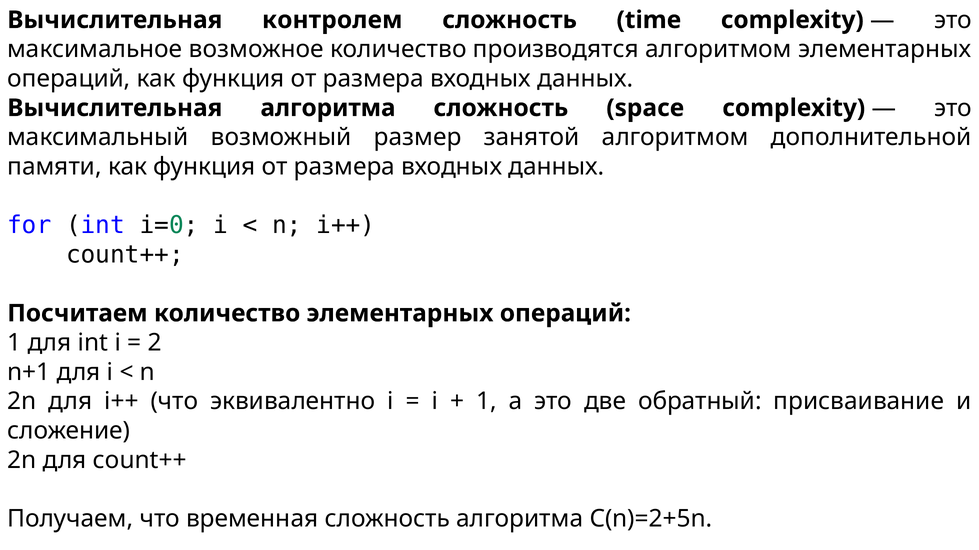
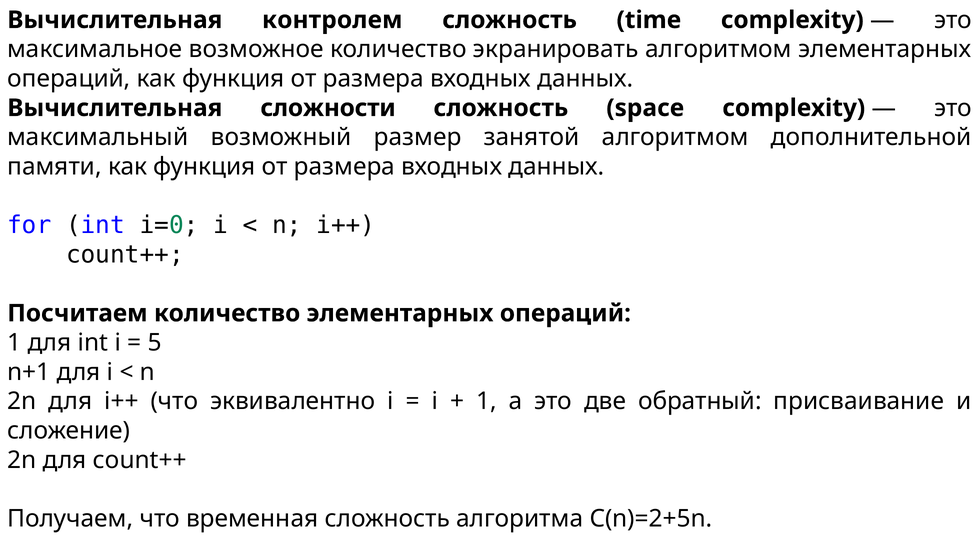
производятся: производятся -> экранировать
Вычислительная алгоритма: алгоритма -> сложности
2: 2 -> 5
